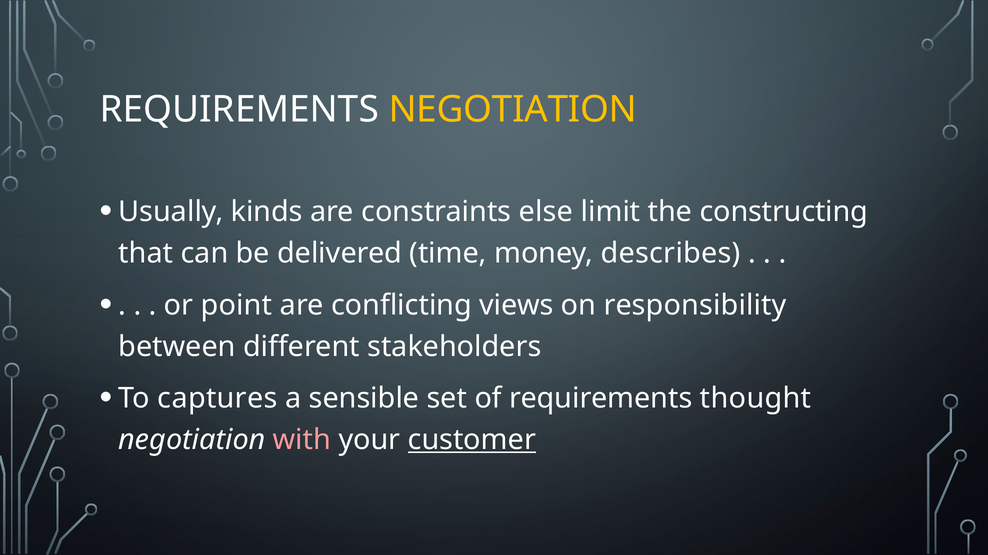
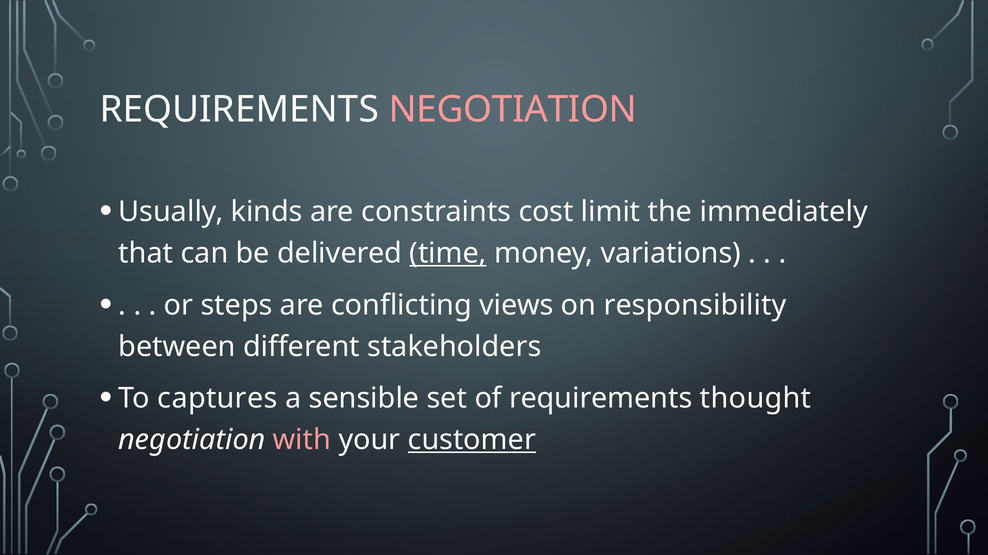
NEGOTIATION at (513, 110) colour: yellow -> pink
else: else -> cost
constructing: constructing -> immediately
time underline: none -> present
describes: describes -> variations
point: point -> steps
